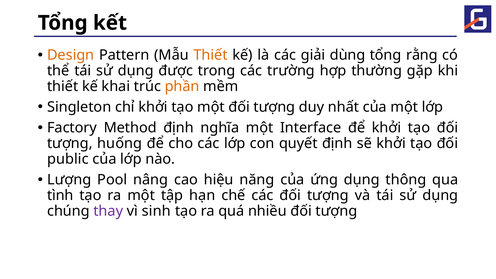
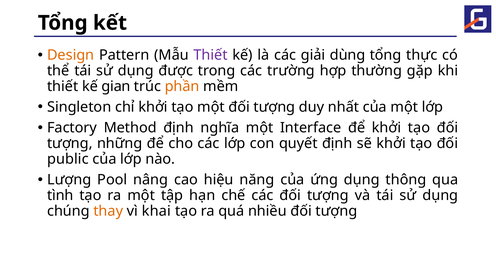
Thiết at (211, 55) colour: orange -> purple
rằng: rằng -> thực
khai: khai -> gian
huống: huống -> những
thay colour: purple -> orange
sinh: sinh -> khai
